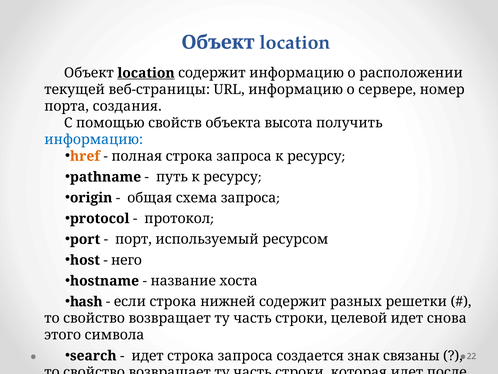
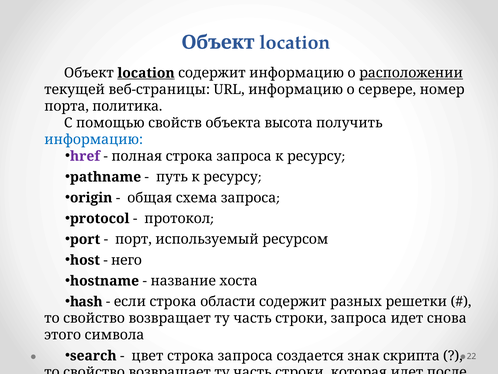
расположении underline: none -> present
создания: создания -> политика
href colour: orange -> purple
нижней: нижней -> области
строки целевой: целевой -> запроса
идет at (148, 355): идет -> цвет
связаны: связаны -> скрипта
